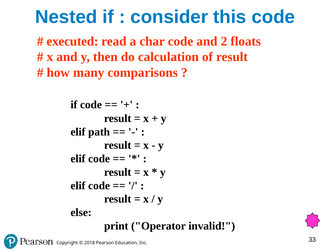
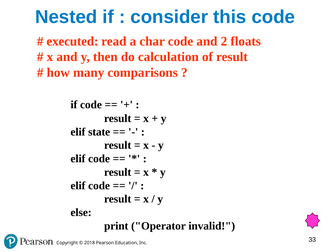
path: path -> state
